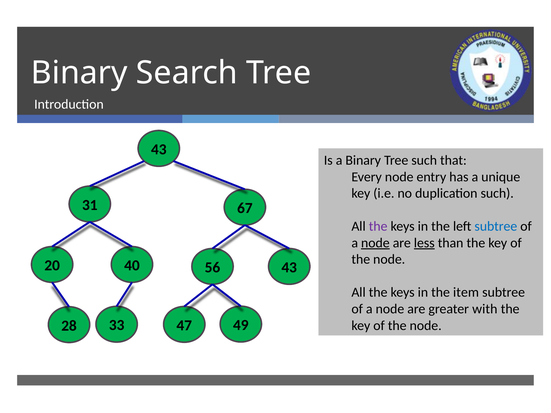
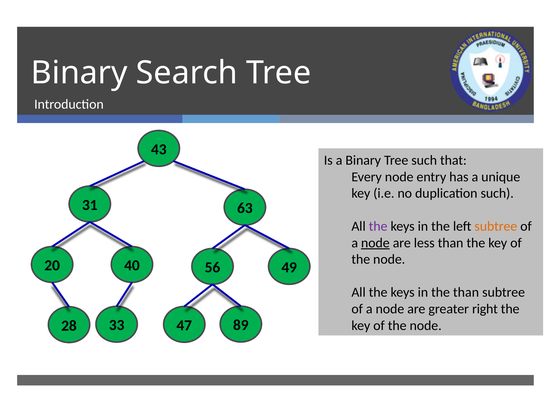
67: 67 -> 63
subtree at (496, 227) colour: blue -> orange
less underline: present -> none
40 43: 43 -> 49
the item: item -> than
with: with -> right
49: 49 -> 89
